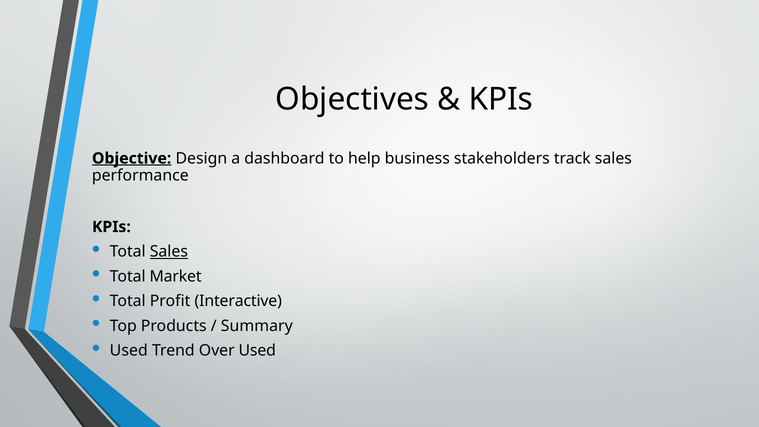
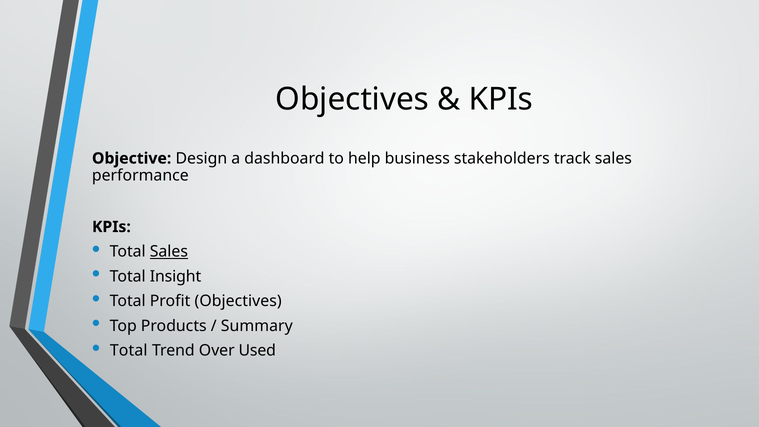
Objective underline: present -> none
Market: Market -> Insight
Profit Interactive: Interactive -> Objectives
Used at (129, 351): Used -> Total
